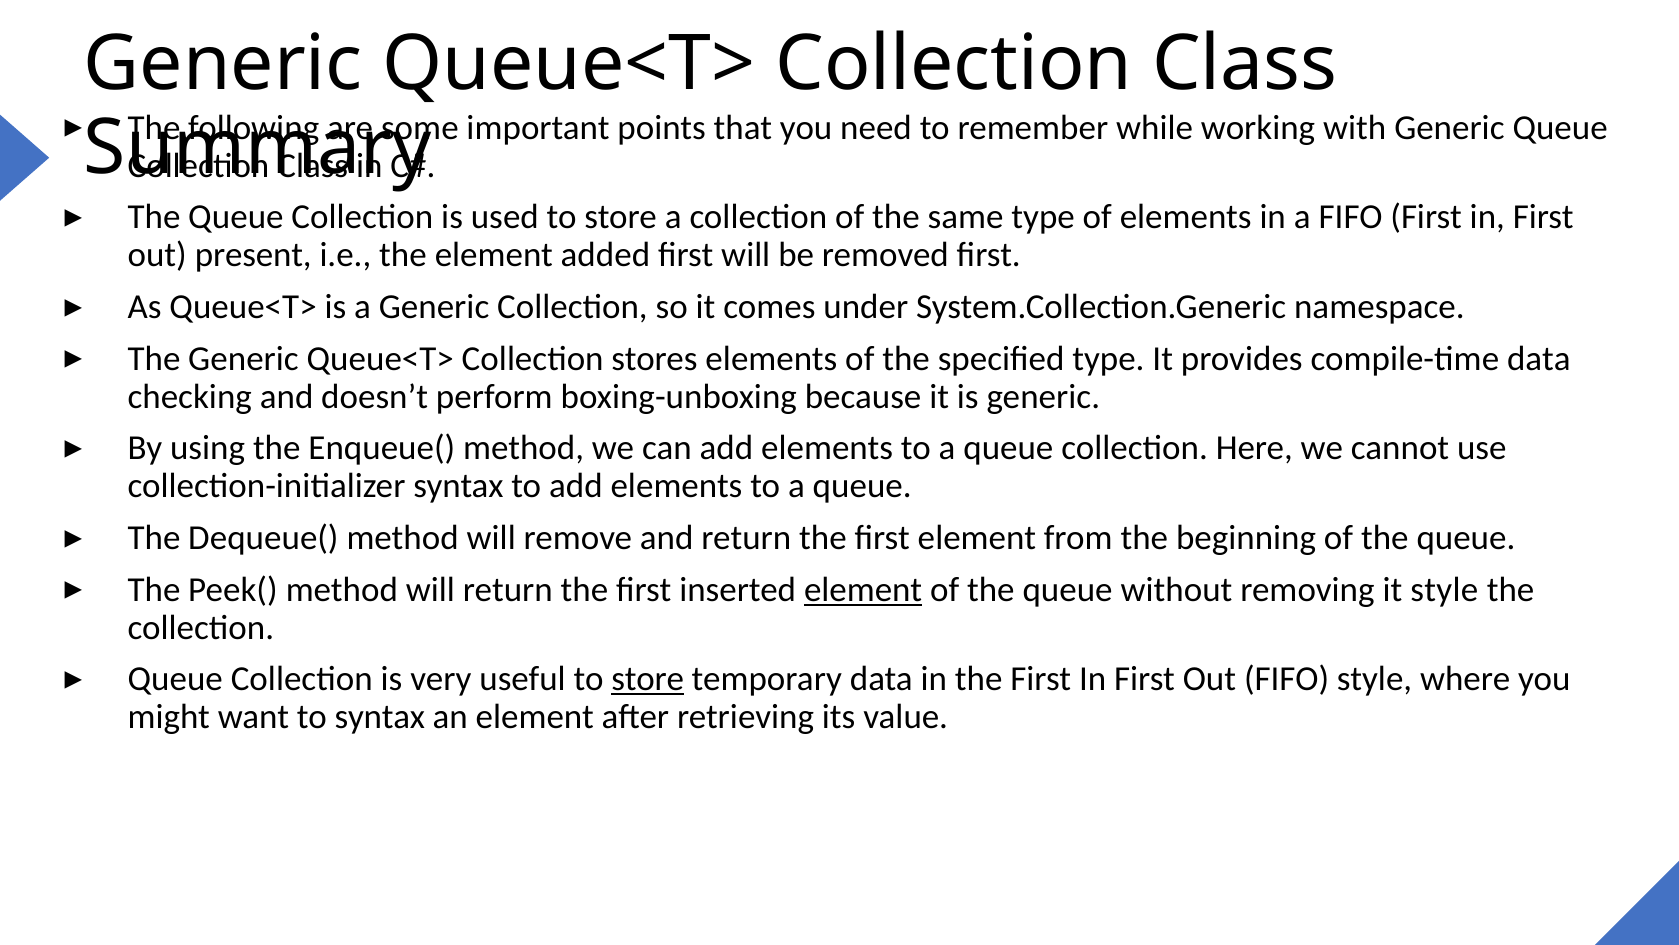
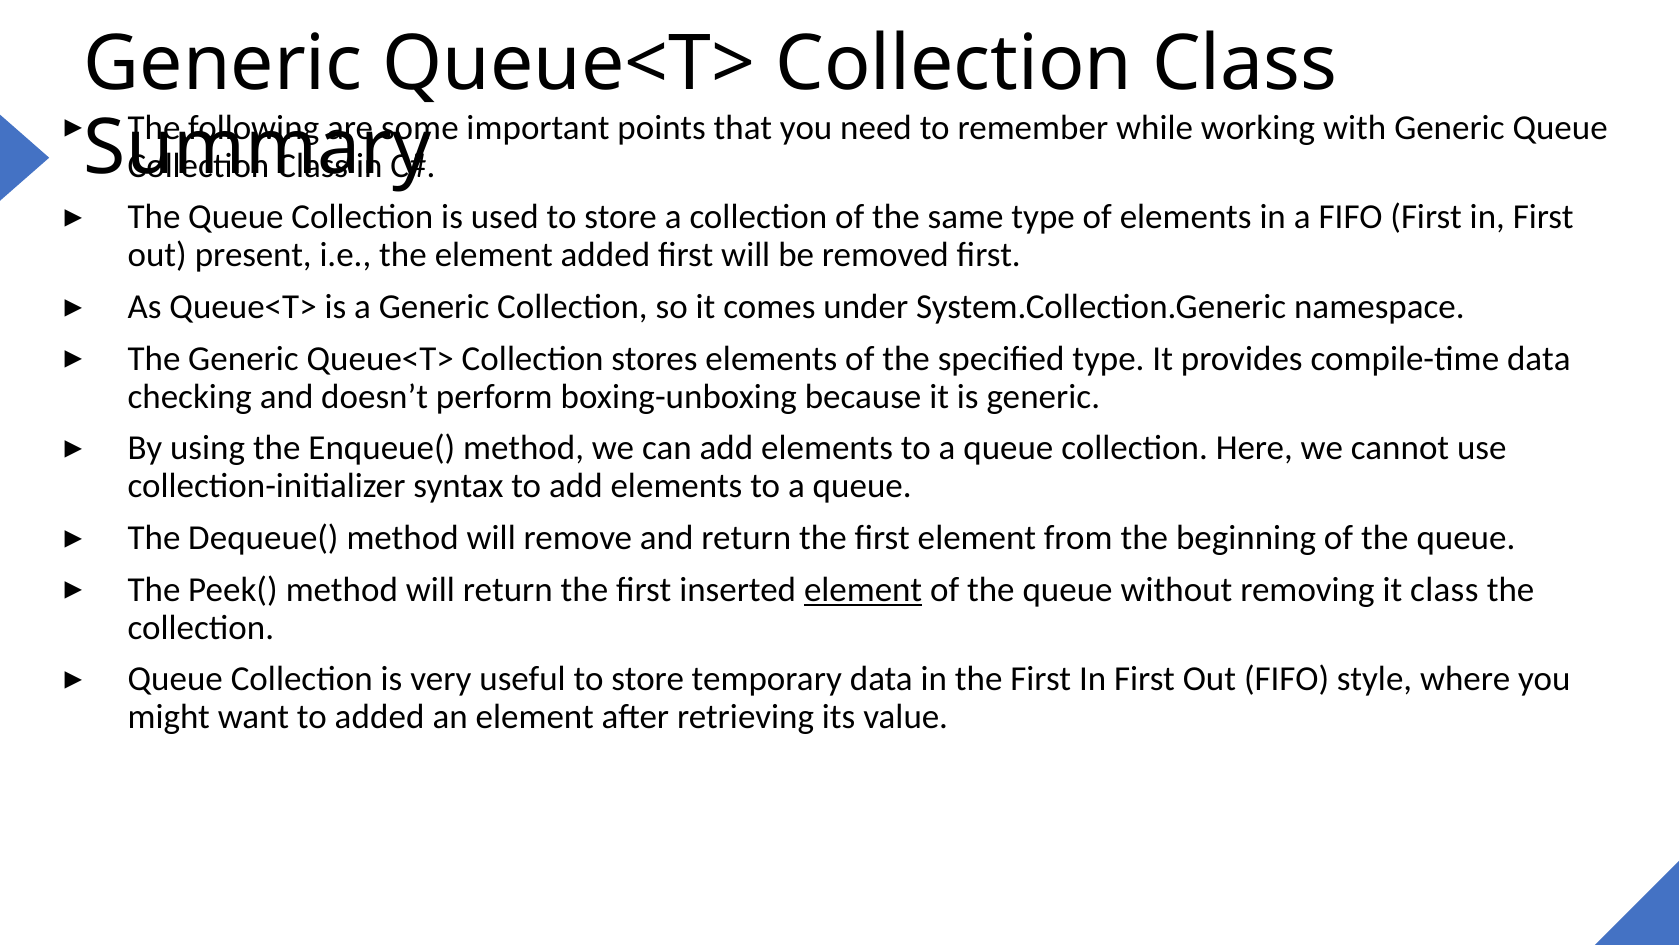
it style: style -> class
store at (648, 679) underline: present -> none
to syntax: syntax -> added
